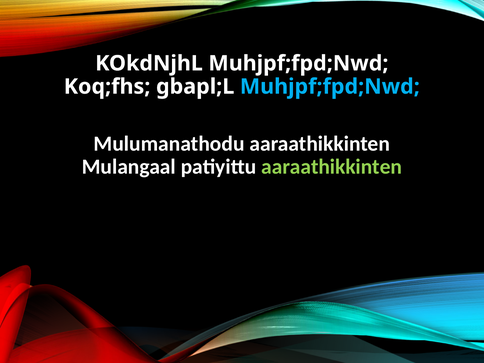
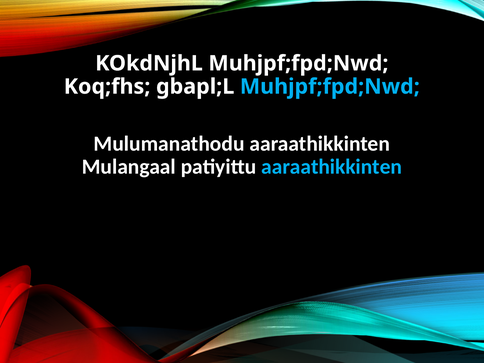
aaraathikkinten at (332, 167) colour: light green -> light blue
